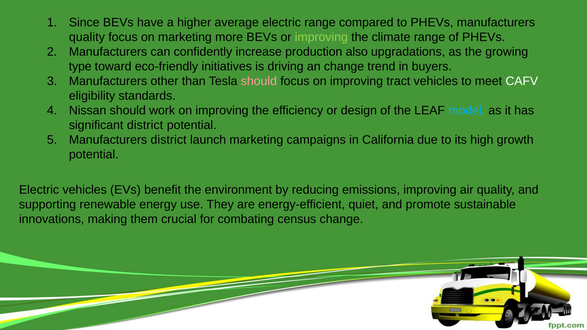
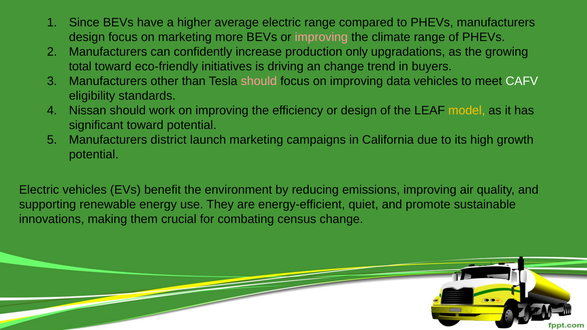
quality at (87, 37): quality -> design
improving at (321, 37) colour: light green -> pink
also: also -> only
type: type -> total
tract: tract -> data
model colour: light blue -> yellow
significant district: district -> toward
